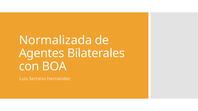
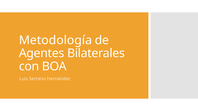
Normalizada: Normalizada -> Metodología
